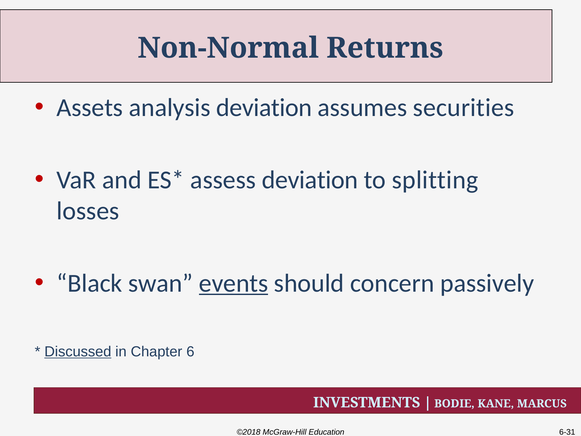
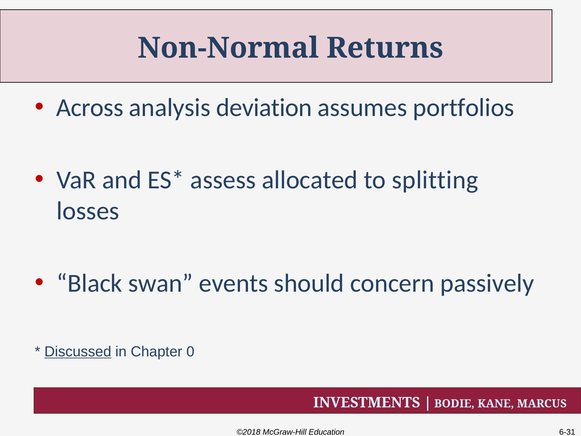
Assets: Assets -> Across
securities: securities -> portfolios
assess deviation: deviation -> allocated
events underline: present -> none
6: 6 -> 0
